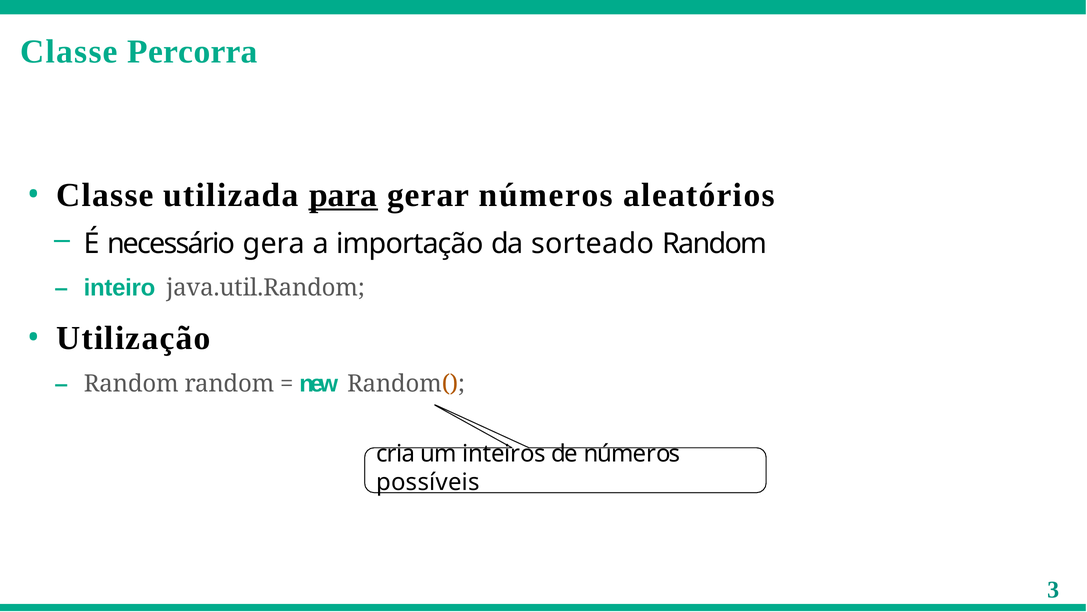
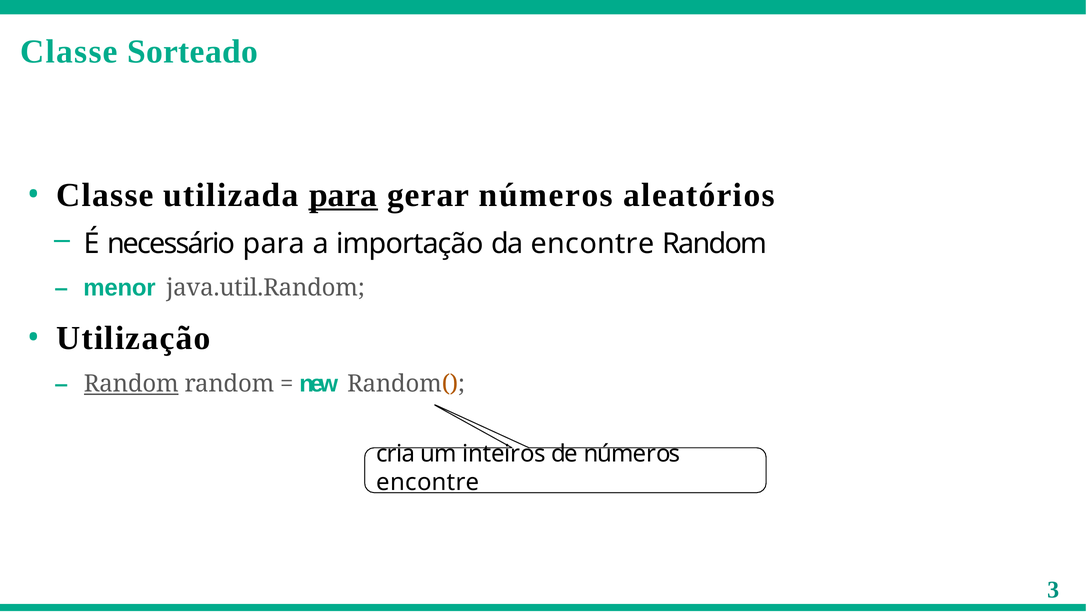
Percorra: Percorra -> Sorteado
necessário gera: gera -> para
da sorteado: sorteado -> encontre
inteiro: inteiro -> menor
Random at (131, 384) underline: none -> present
possíveis at (428, 482): possíveis -> encontre
